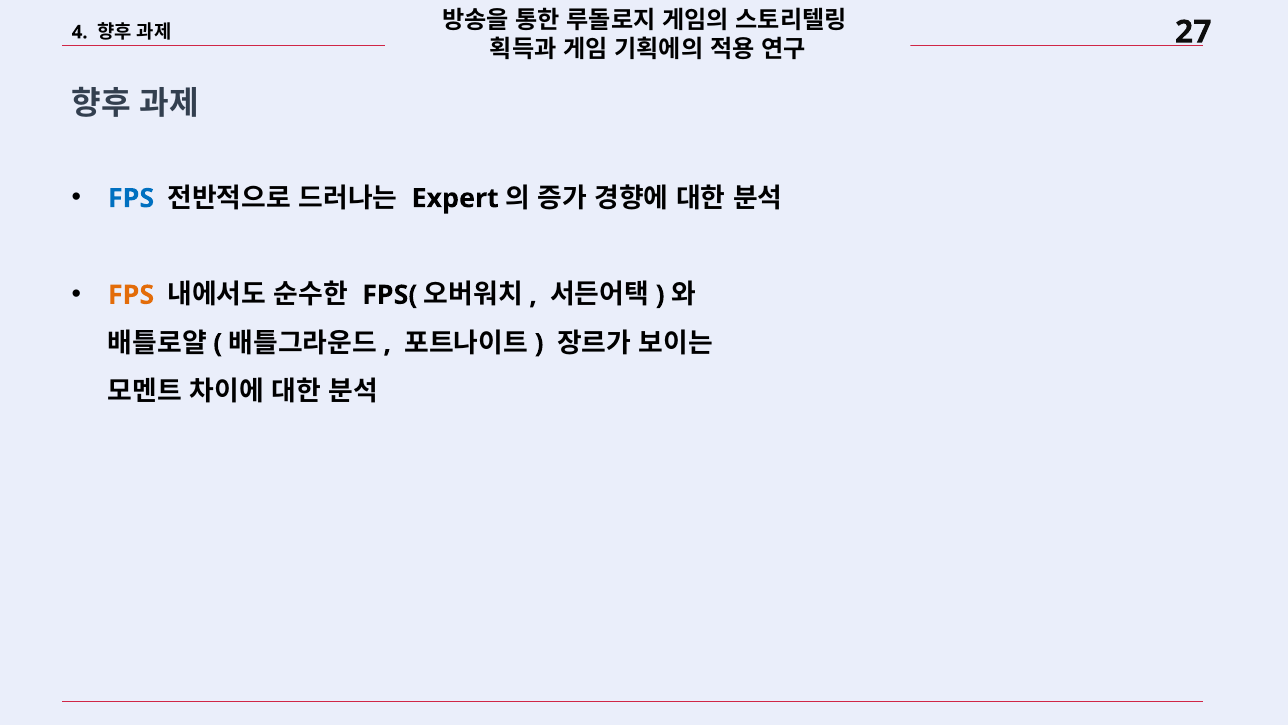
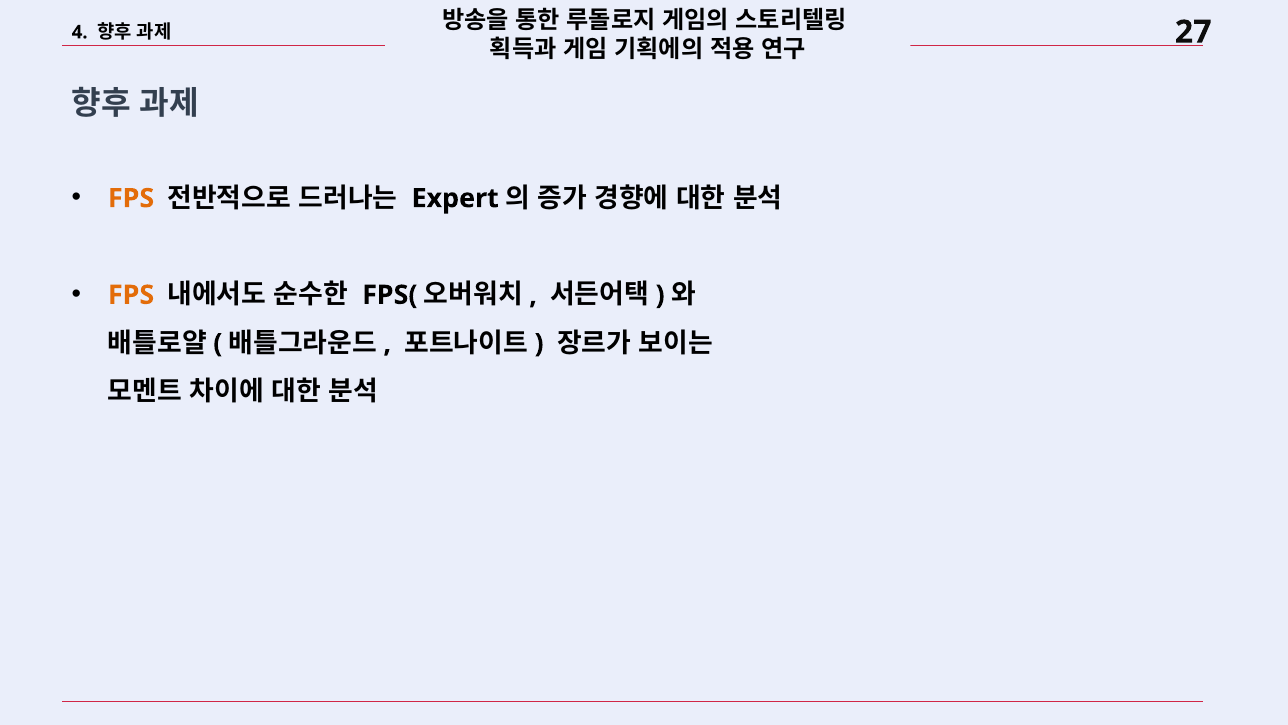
FPS at (131, 198) colour: blue -> orange
